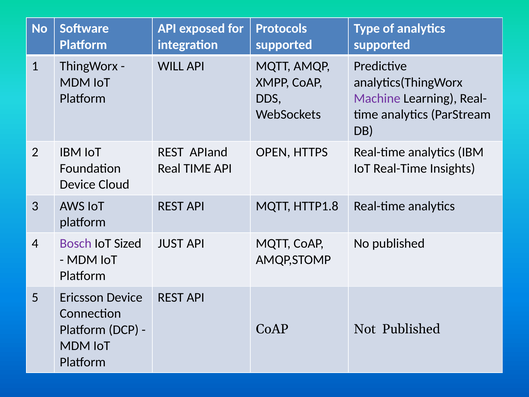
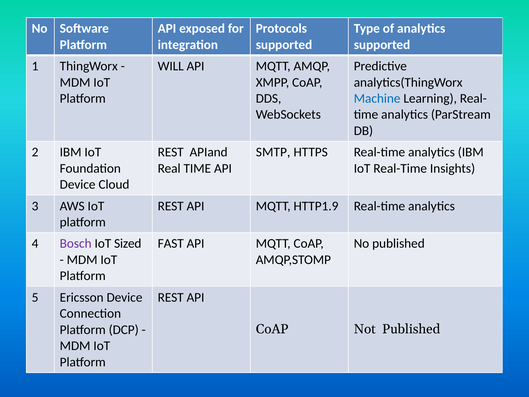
Machine colour: purple -> blue
OPEN: OPEN -> SMTP
HTTP1.8: HTTP1.8 -> HTTP1.9
JUST: JUST -> FAST
